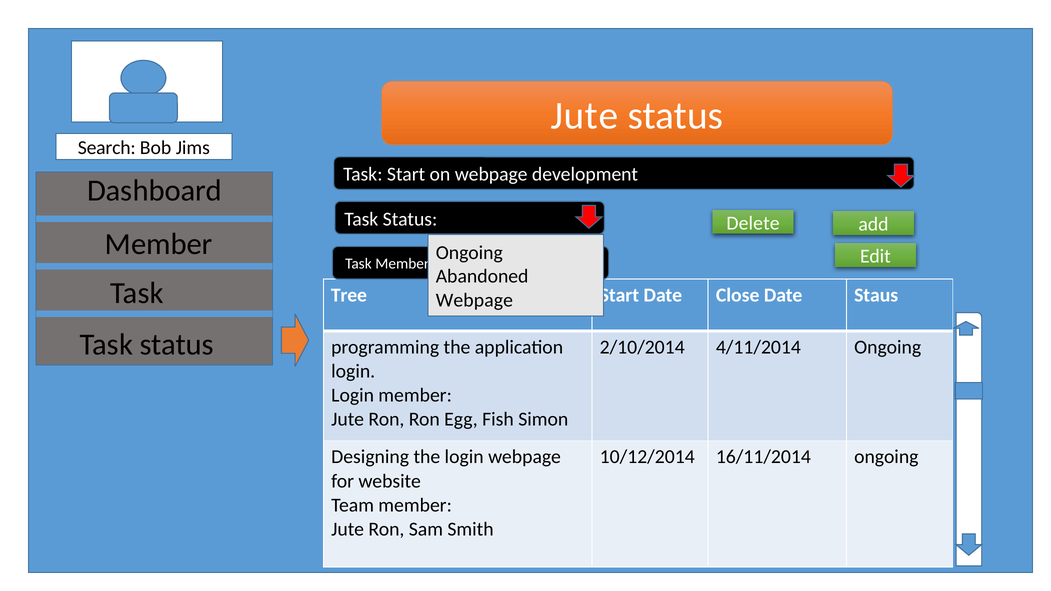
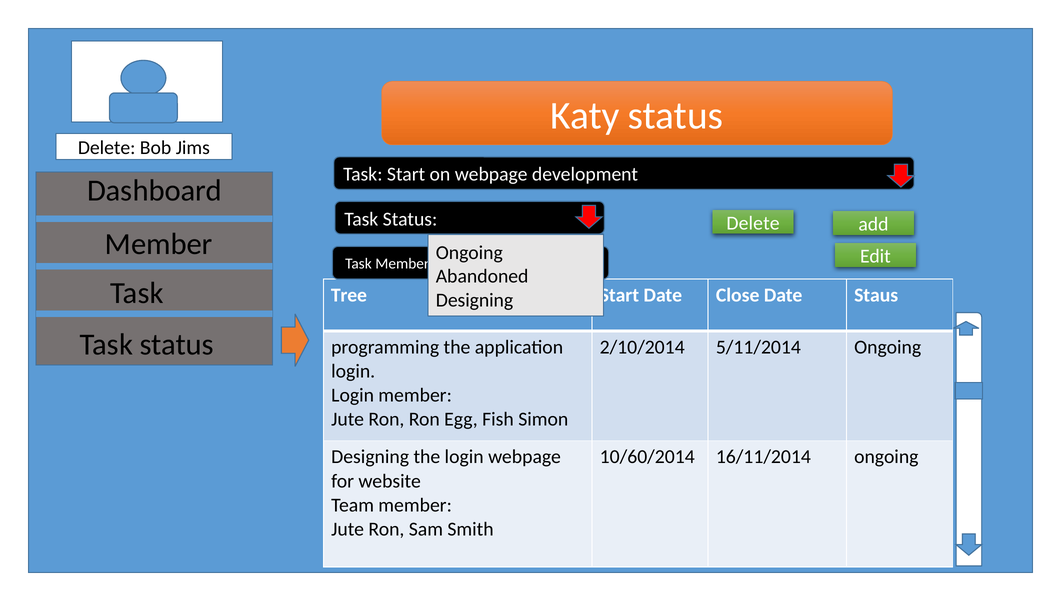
Jute at (585, 116): Jute -> Katy
Search at (107, 148): Search -> Delete
Webpage at (474, 300): Webpage -> Designing
4/11/2014: 4/11/2014 -> 5/11/2014
10/12/2014: 10/12/2014 -> 10/60/2014
